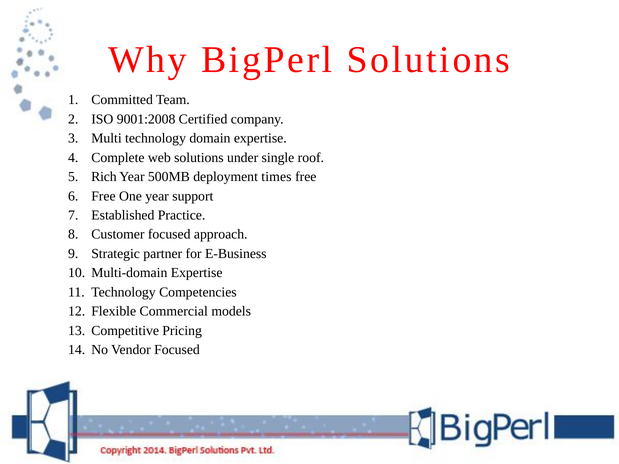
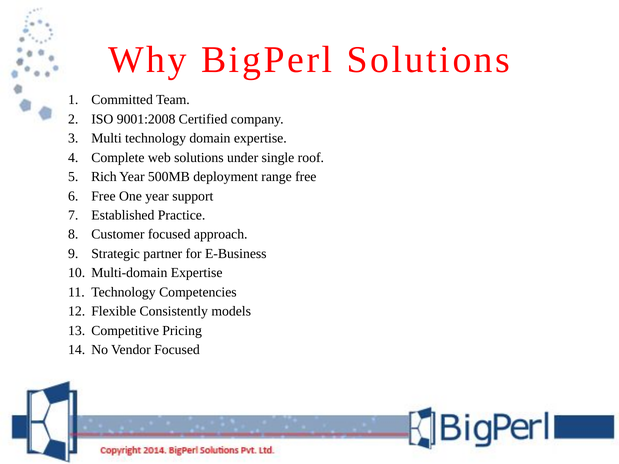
times: times -> range
Commercial: Commercial -> Consistently
